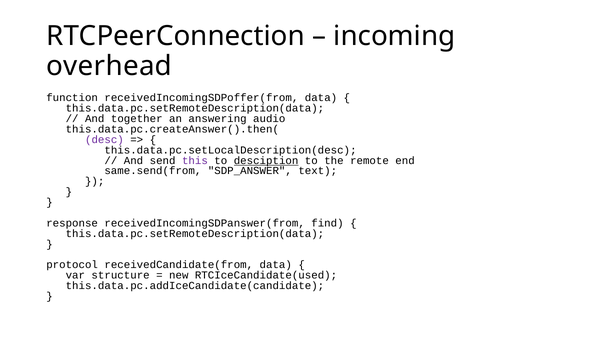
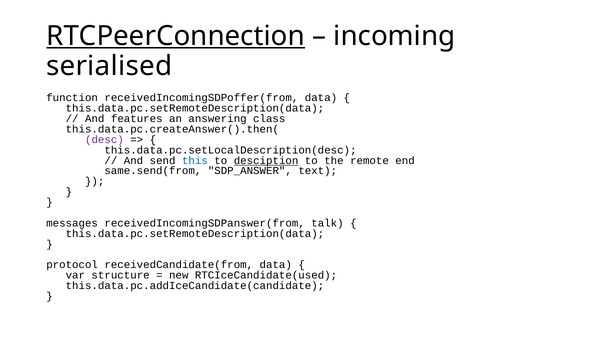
RTCPeerConnection underline: none -> present
overhead: overhead -> serialised
together: together -> features
audio: audio -> class
this colour: purple -> blue
response: response -> messages
find: find -> talk
